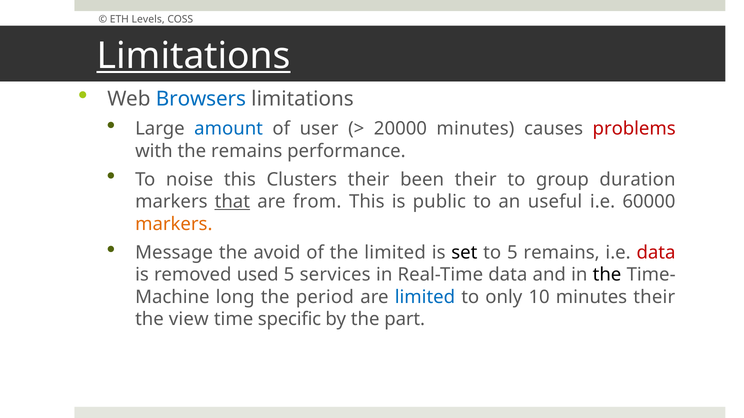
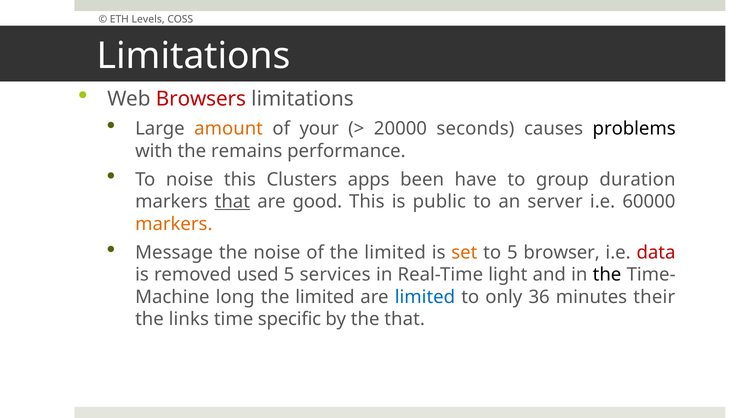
Limitations at (194, 56) underline: present -> none
Browsers colour: blue -> red
amount colour: blue -> orange
user: user -> your
20000 minutes: minutes -> seconds
problems colour: red -> black
Clusters their: their -> apps
been their: their -> have
from: from -> good
useful: useful -> server
the avoid: avoid -> noise
set colour: black -> orange
5 remains: remains -> browser
Real-Time data: data -> light
period at (325, 297): period -> limited
10: 10 -> 36
view: view -> links
the part: part -> that
